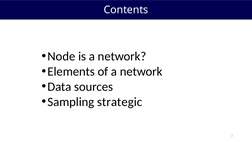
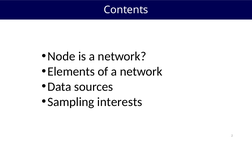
strategic: strategic -> interests
